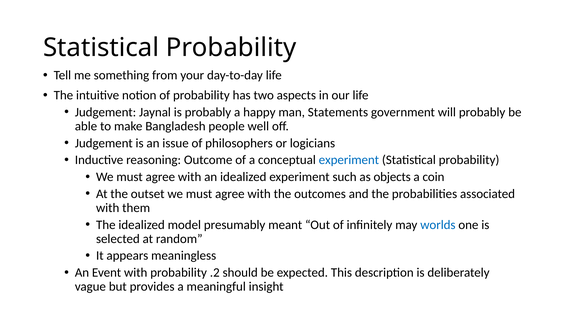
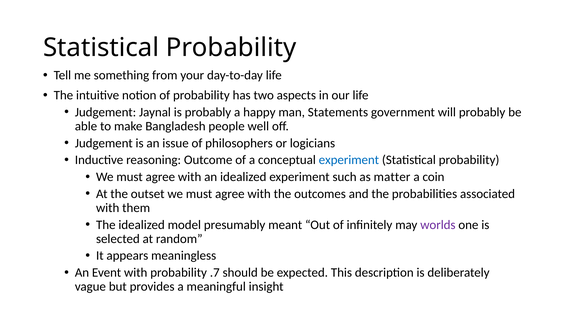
objects: objects -> matter
worlds colour: blue -> purple
.2: .2 -> .7
